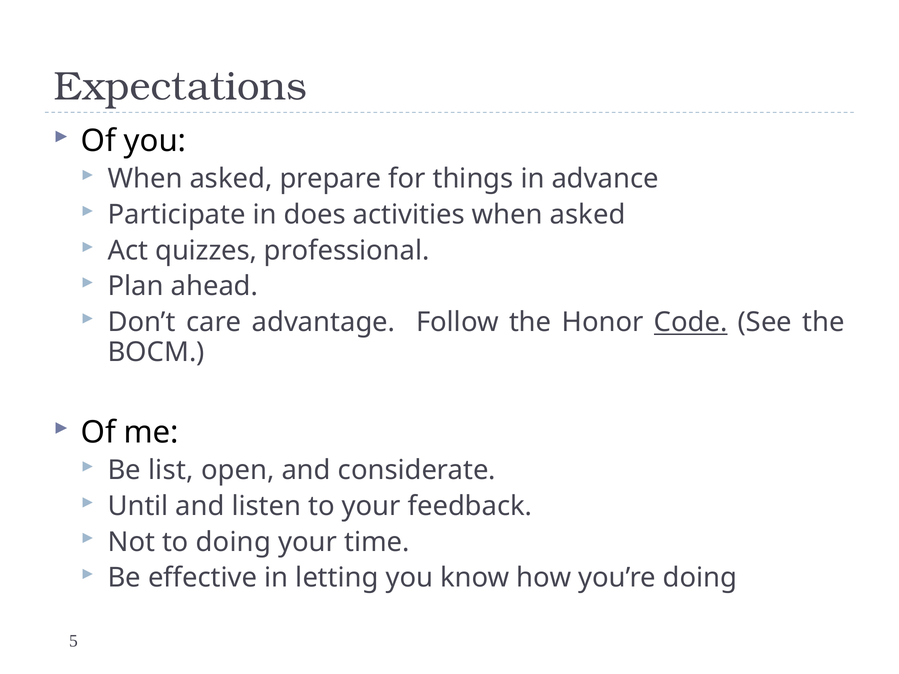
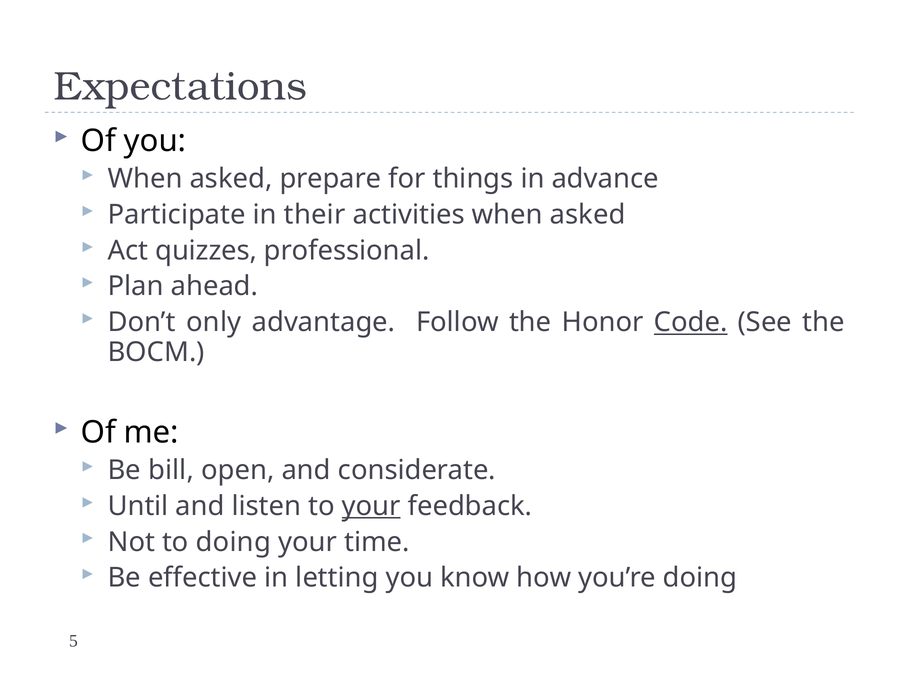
does: does -> their
care: care -> only
list: list -> bill
your at (371, 506) underline: none -> present
